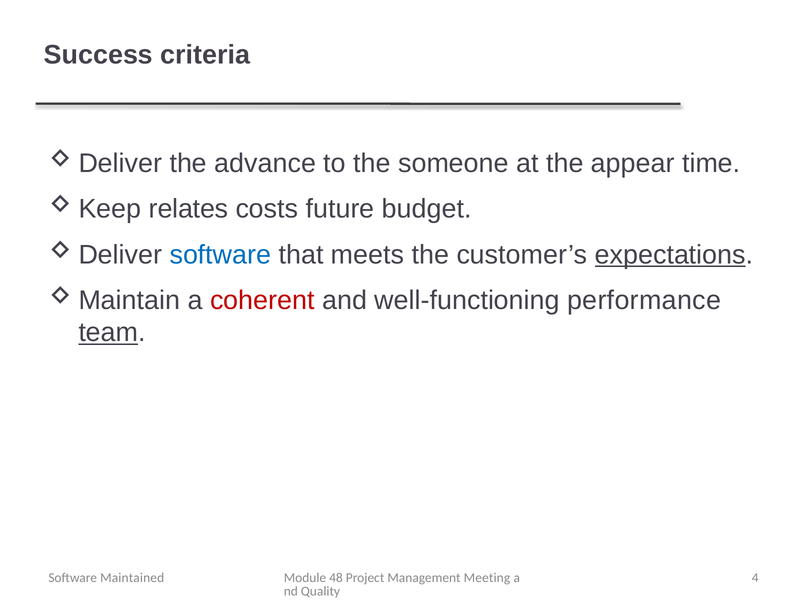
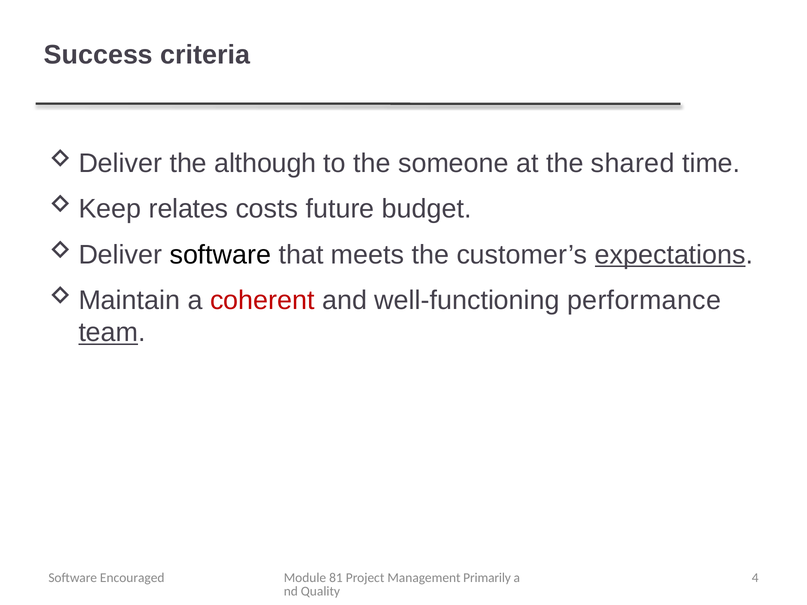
advance: advance -> although
appear: appear -> shared
software at (220, 255) colour: blue -> black
48: 48 -> 81
Meeting: Meeting -> Primarily
Maintained: Maintained -> Encouraged
